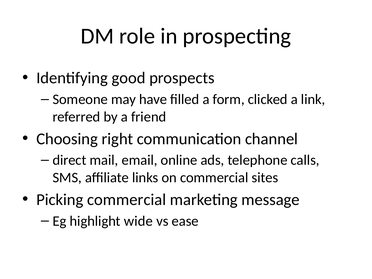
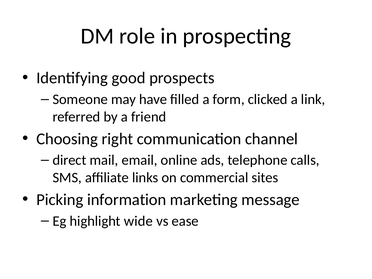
Picking commercial: commercial -> information
